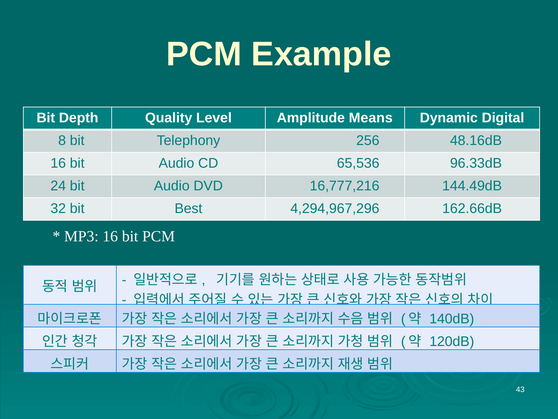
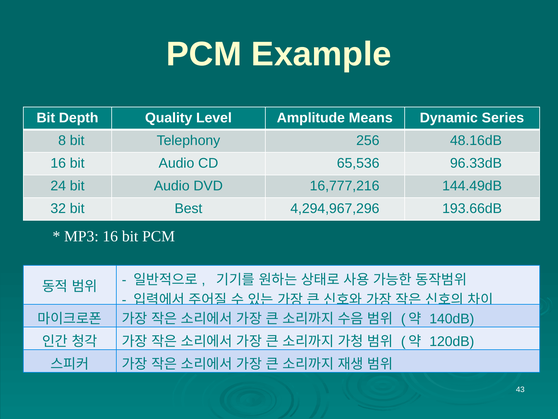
Digital: Digital -> Series
162.66dB: 162.66dB -> 193.66dB
